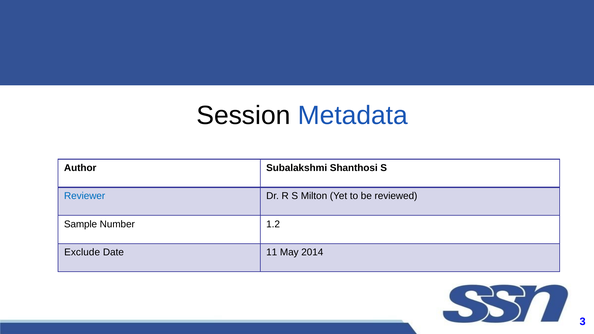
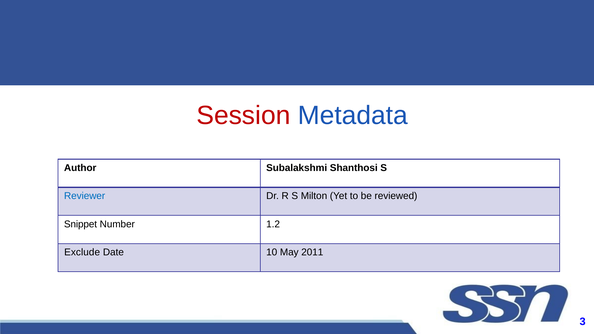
Session colour: black -> red
Sample: Sample -> Snippet
11: 11 -> 10
2014: 2014 -> 2011
